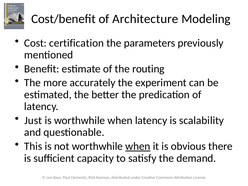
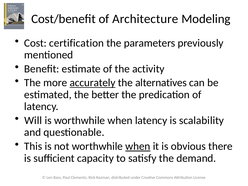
routing: routing -> activity
accurately underline: none -> present
experiment: experiment -> alternatives
Just: Just -> Will
